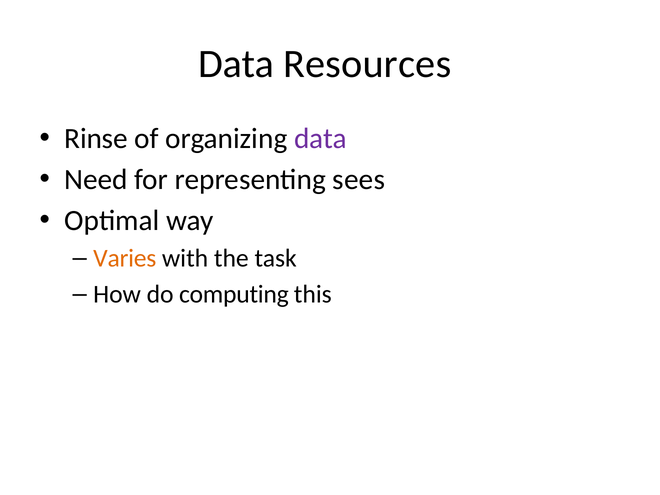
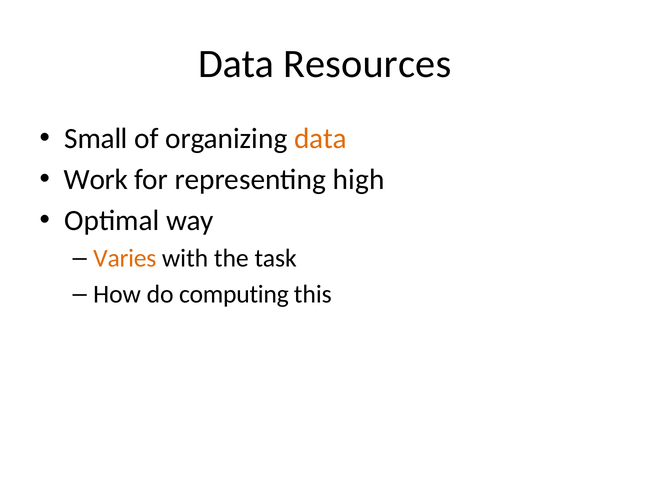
Rinse: Rinse -> Small
data at (321, 138) colour: purple -> orange
Need: Need -> Work
sees: sees -> high
